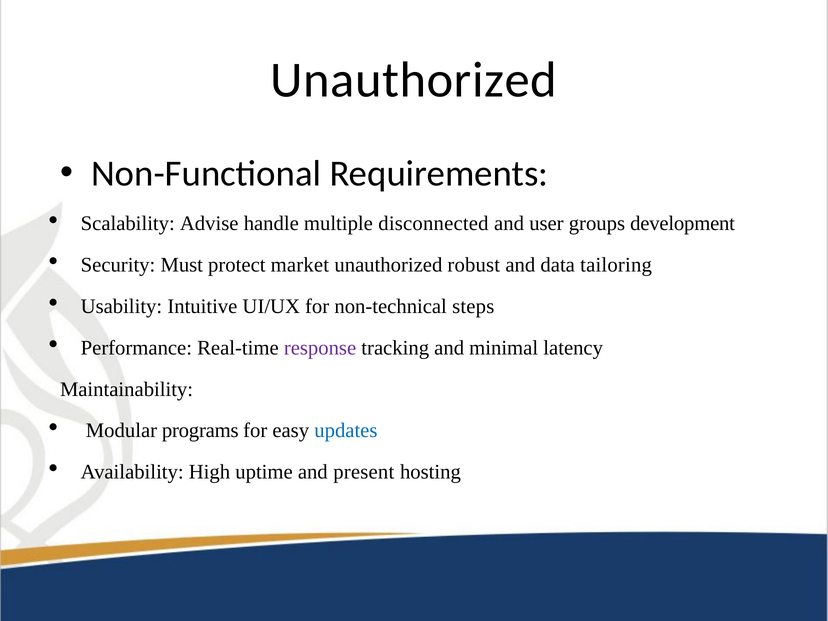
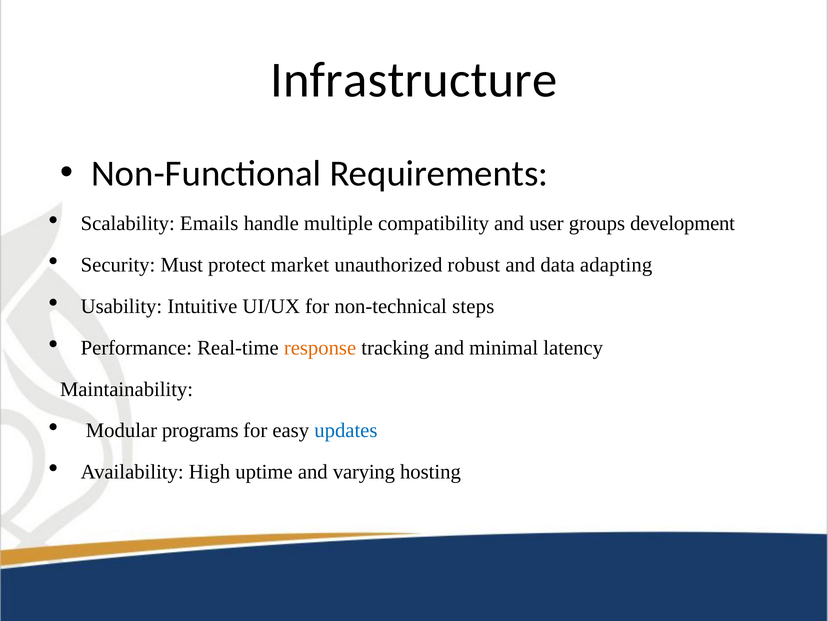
Unauthorized at (414, 80): Unauthorized -> Infrastructure
Advise: Advise -> Emails
disconnected: disconnected -> compatibility
tailoring: tailoring -> adapting
response colour: purple -> orange
present: present -> varying
